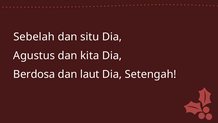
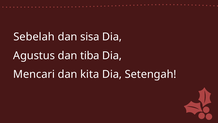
situ: situ -> sisa
kita: kita -> tiba
Berdosa: Berdosa -> Mencari
laut: laut -> kita
